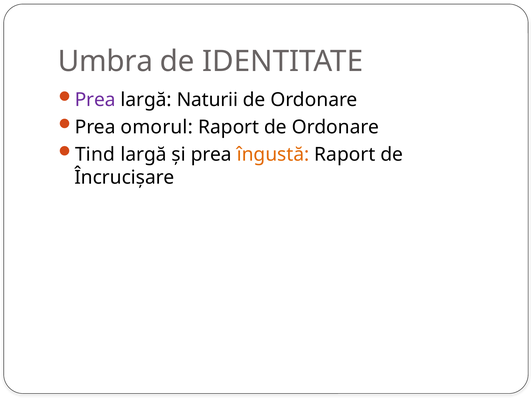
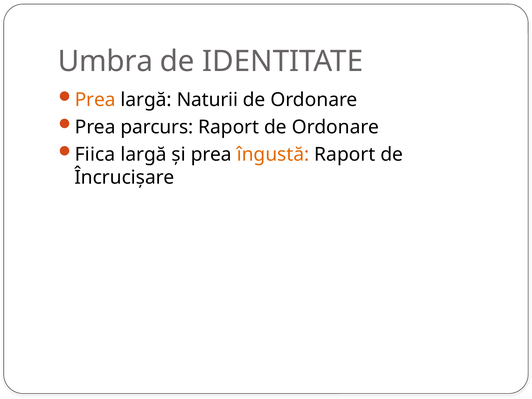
Prea at (95, 100) colour: purple -> orange
omorul: omorul -> parcurs
Tind: Tind -> Fiica
